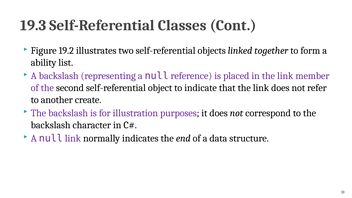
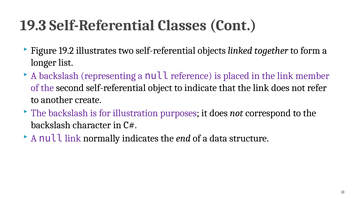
ability: ability -> longer
